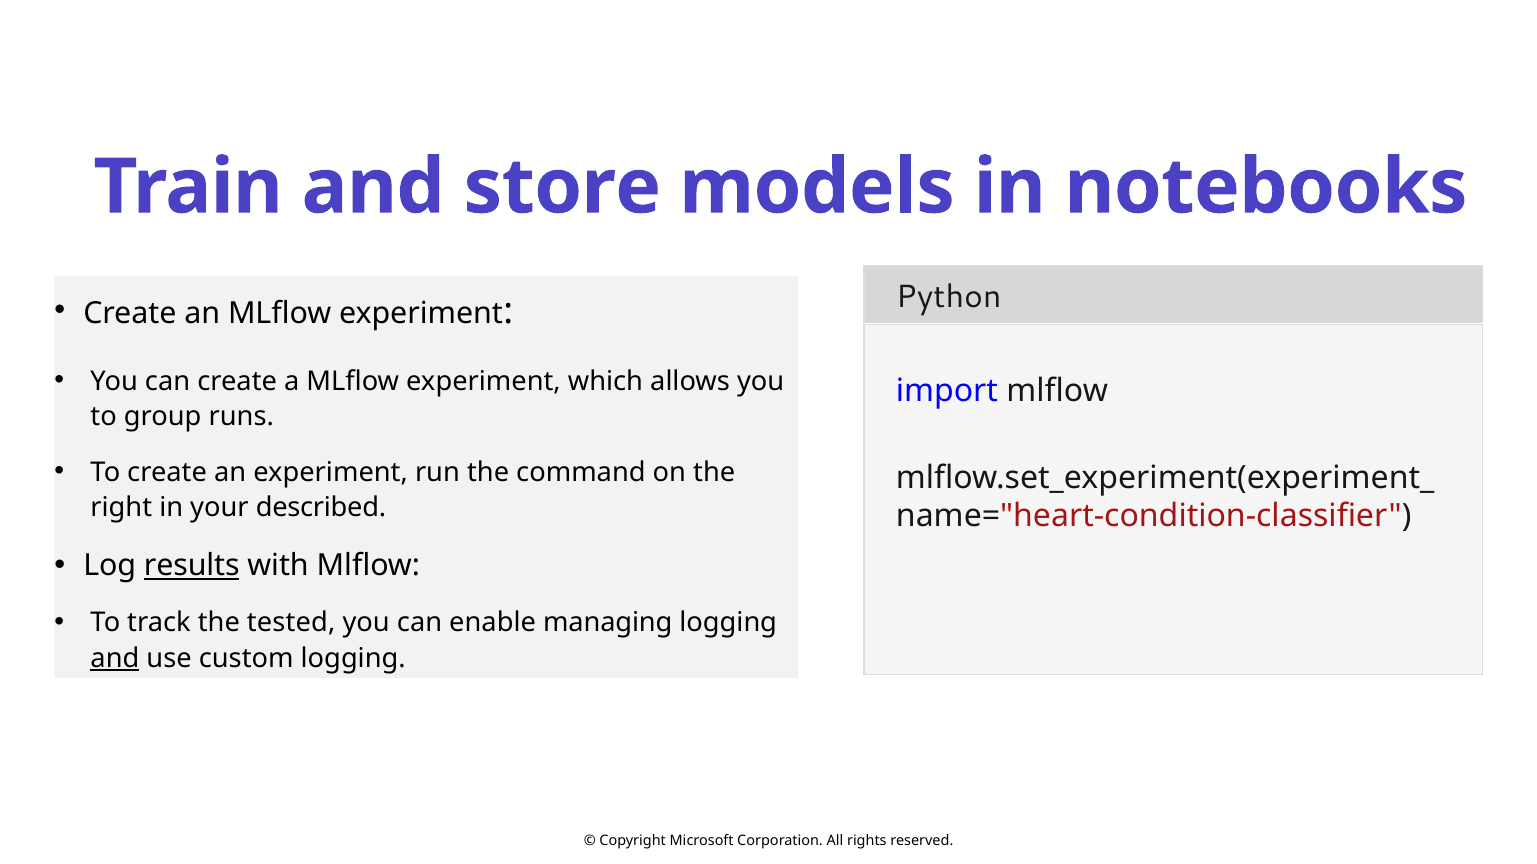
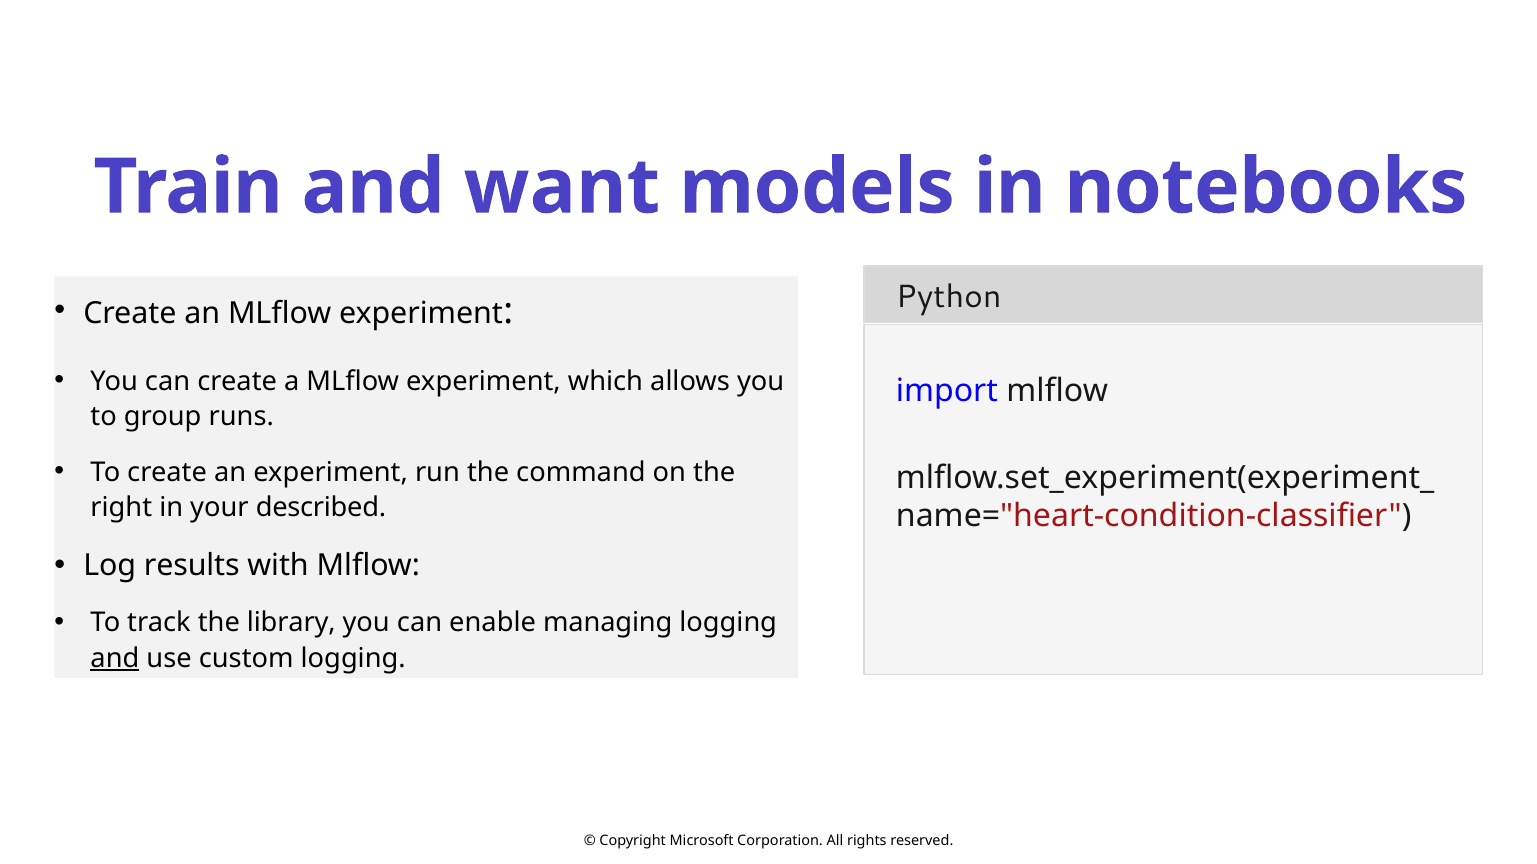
store: store -> want
results underline: present -> none
tested: tested -> library
